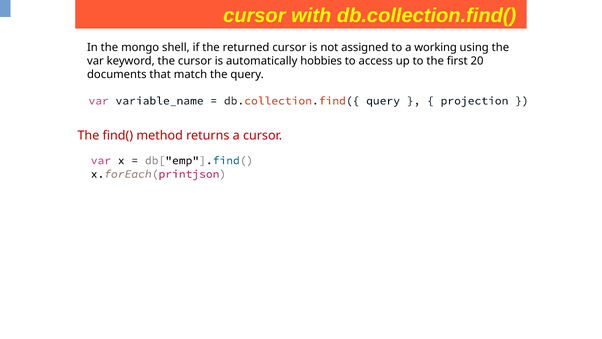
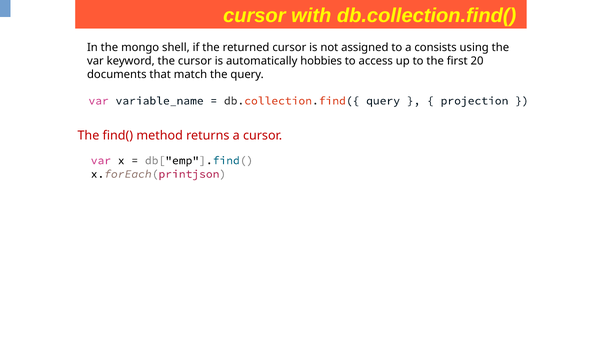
working: working -> consists
